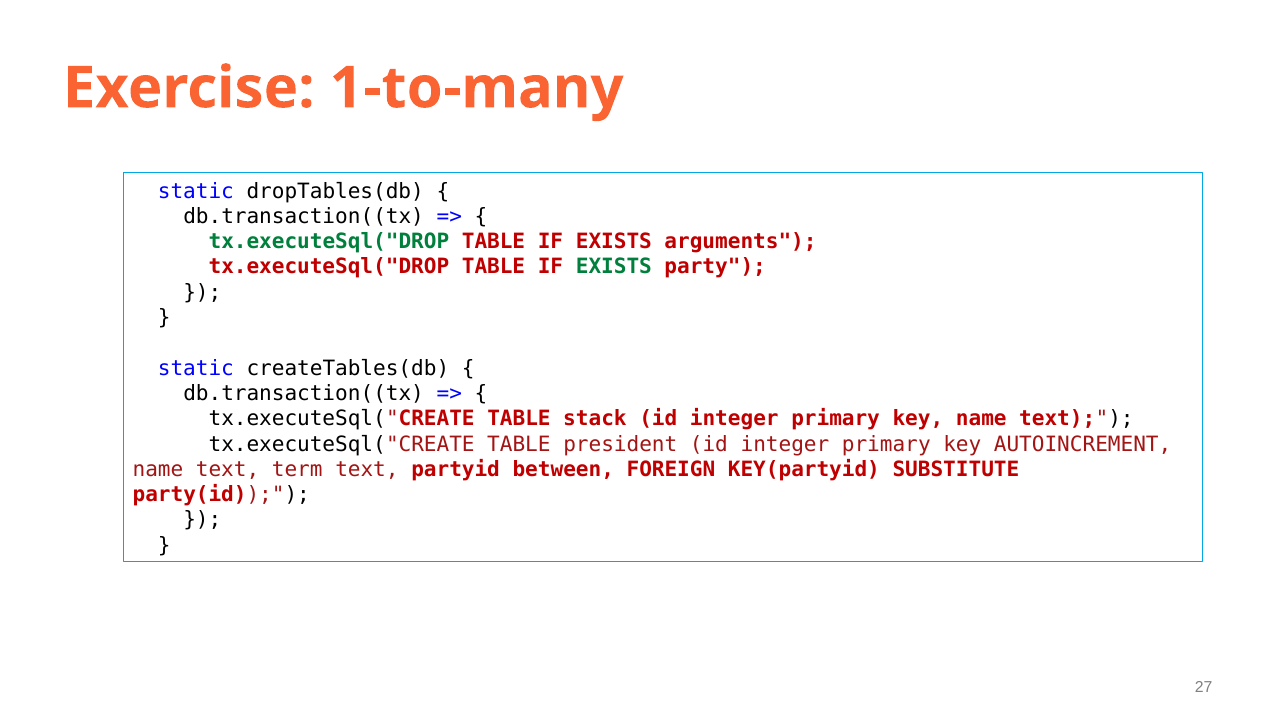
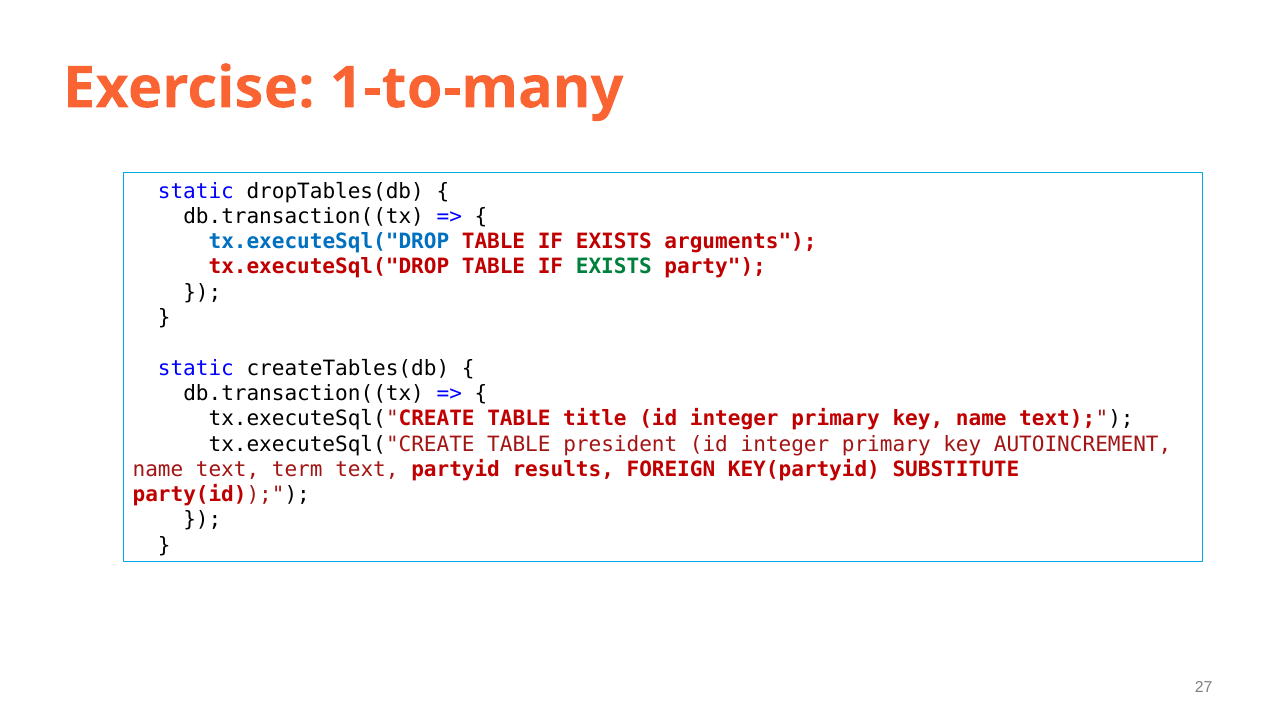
tx.executeSql("DROP at (329, 242) colour: green -> blue
stack: stack -> title
between: between -> results
